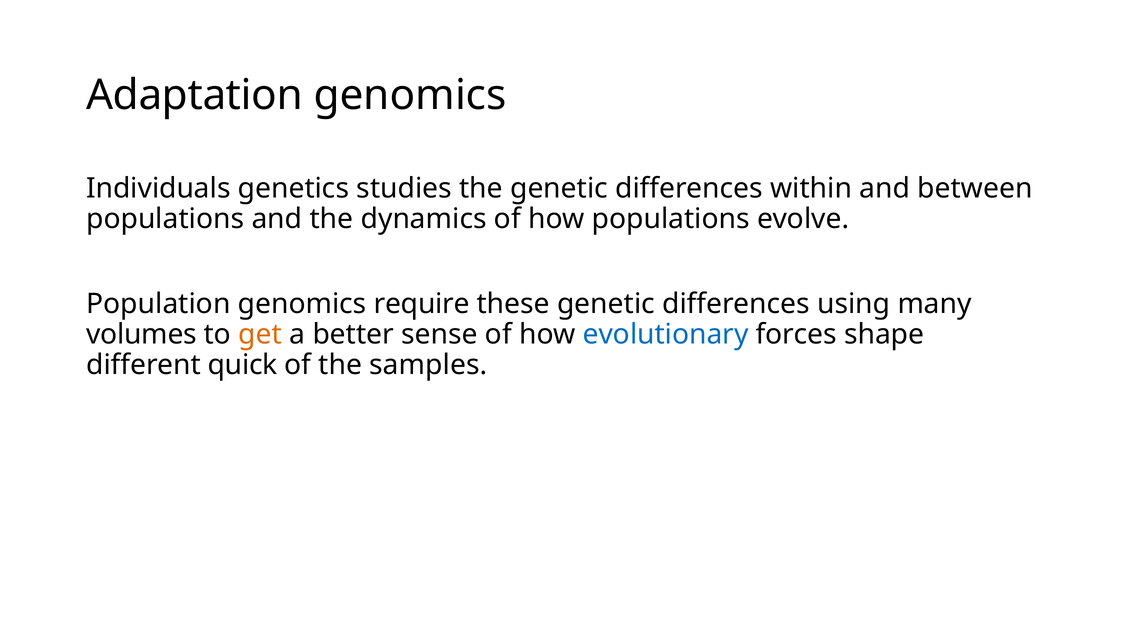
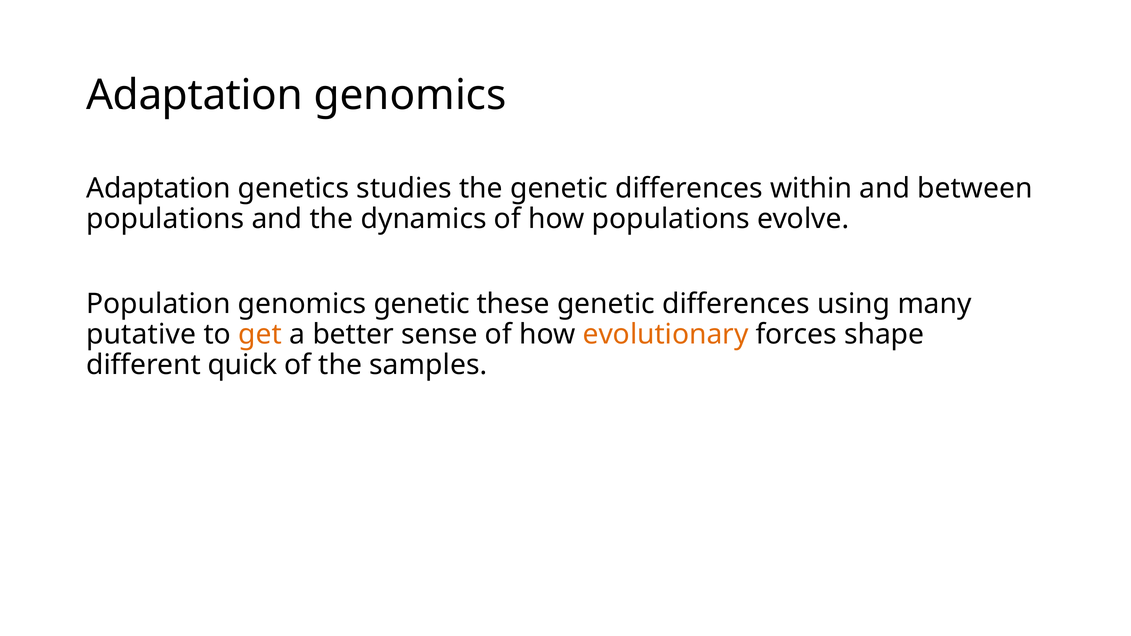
Individuals at (158, 189): Individuals -> Adaptation
genomics require: require -> genetic
volumes: volumes -> putative
evolutionary colour: blue -> orange
